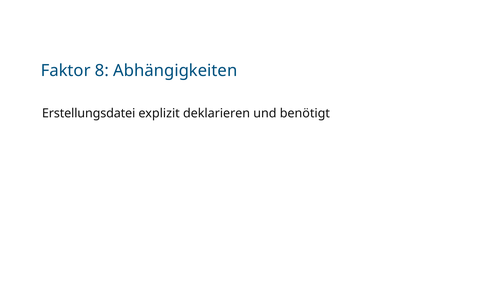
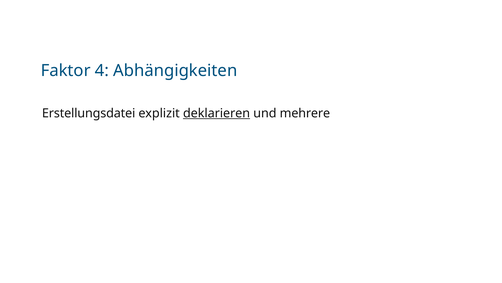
8: 8 -> 4
deklarieren underline: none -> present
benötigt: benötigt -> mehrere
